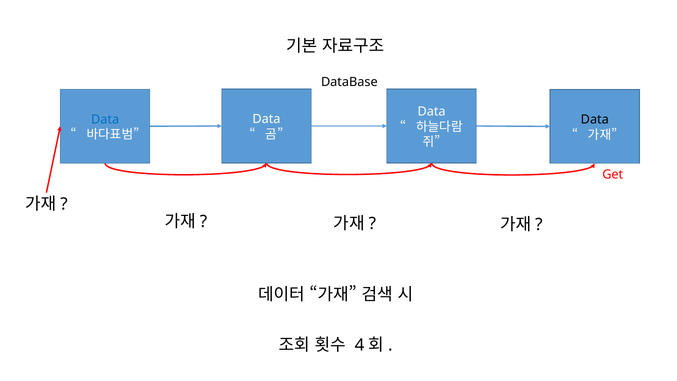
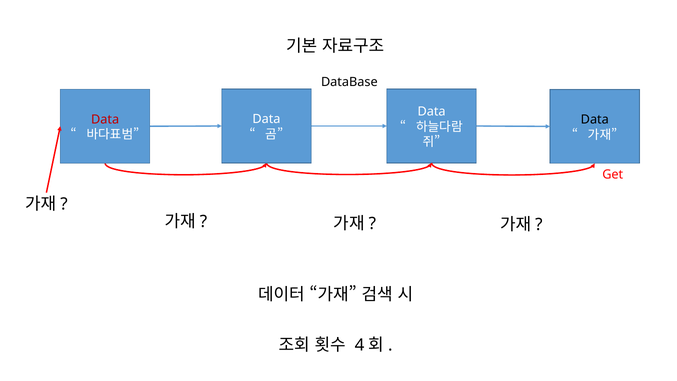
Data at (105, 119) colour: blue -> red
